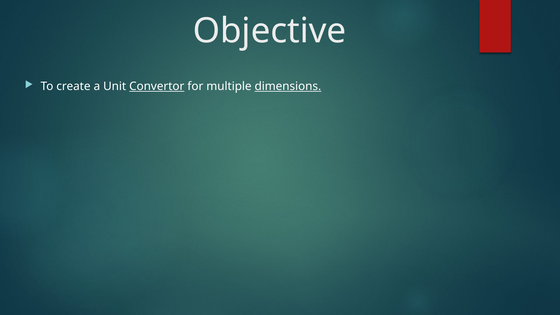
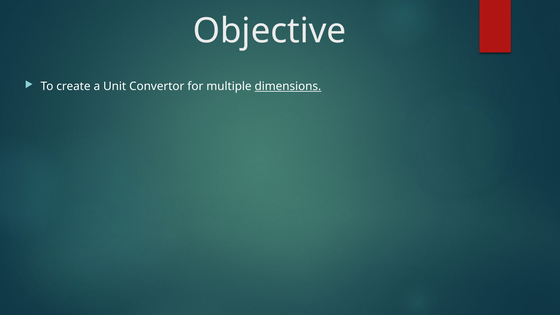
Convertor underline: present -> none
